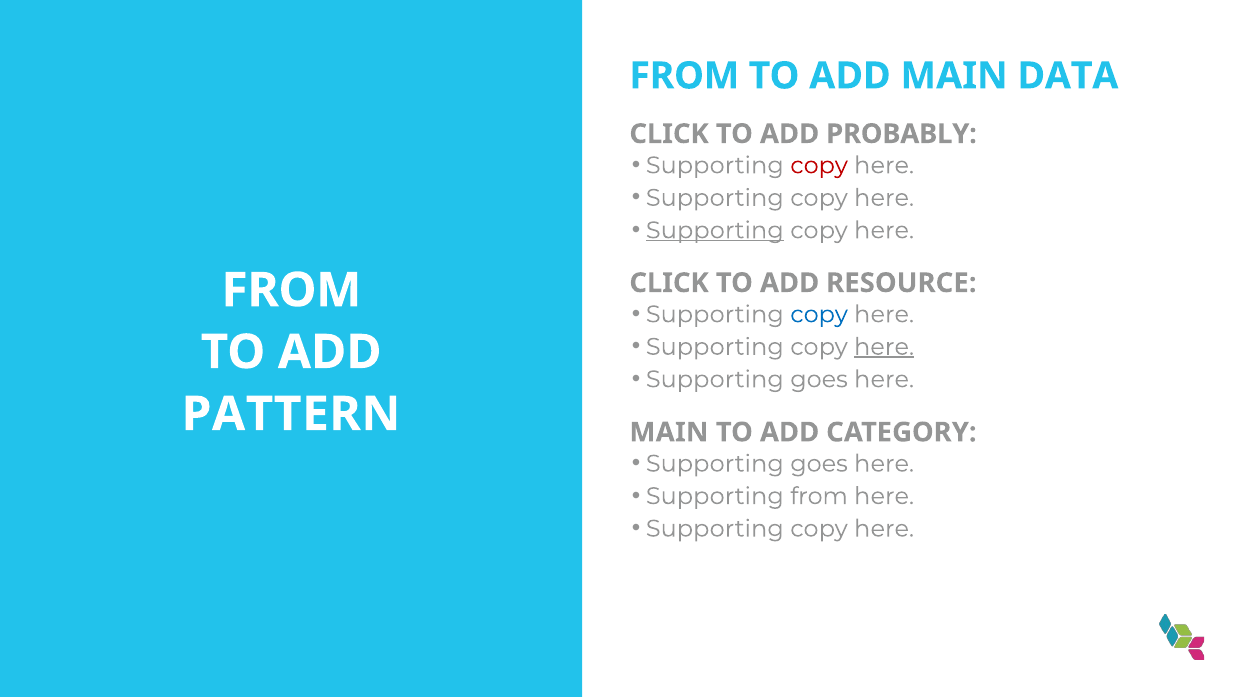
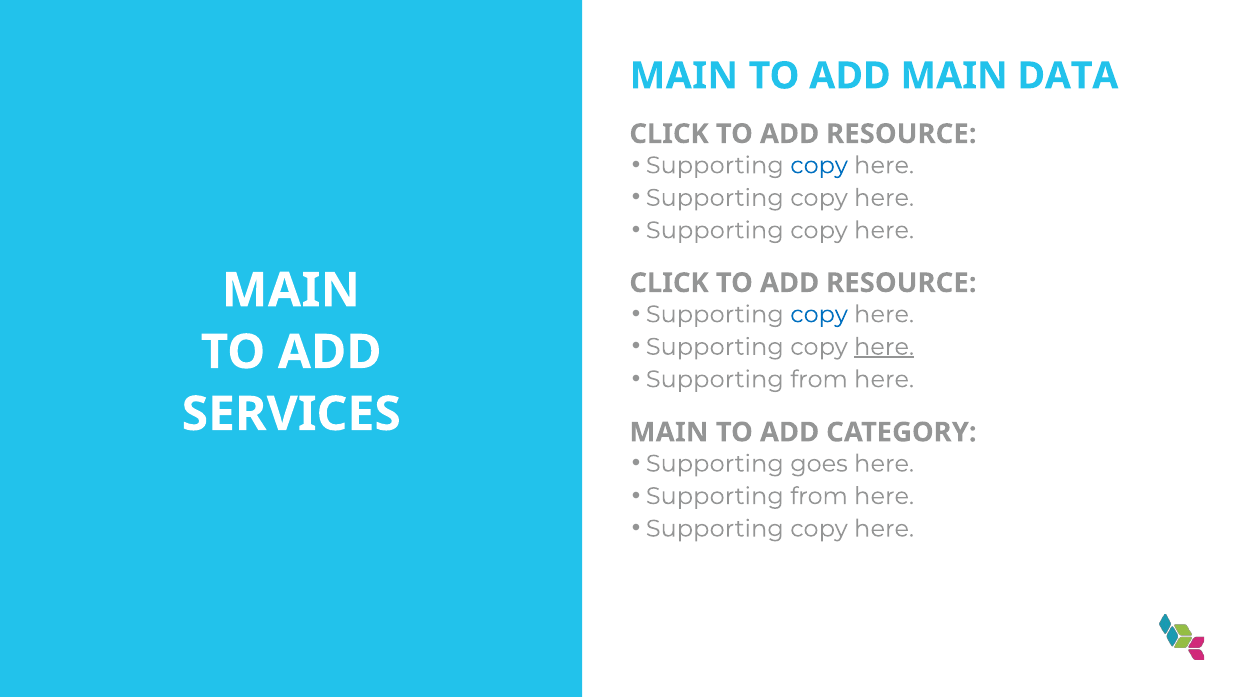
FROM at (684, 76): FROM -> MAIN
PROBABLY at (902, 134): PROBABLY -> RESOURCE
copy at (819, 165) colour: red -> blue
Supporting at (715, 230) underline: present -> none
FROM at (291, 290): FROM -> MAIN
goes at (819, 379): goes -> from
PATTERN: PATTERN -> SERVICES
